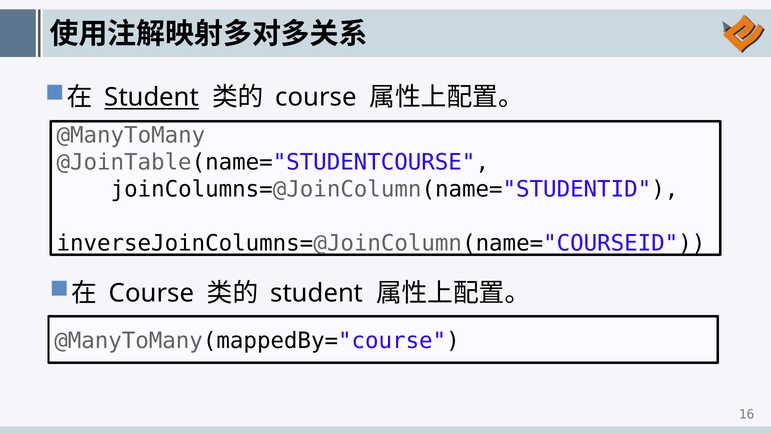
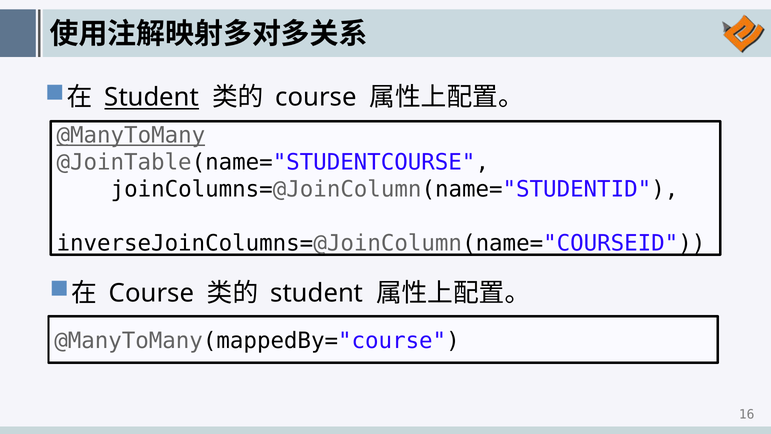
@ManyToMany underline: none -> present
